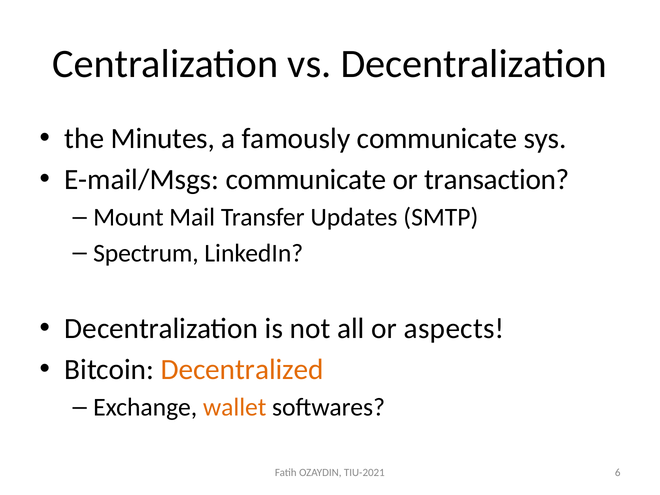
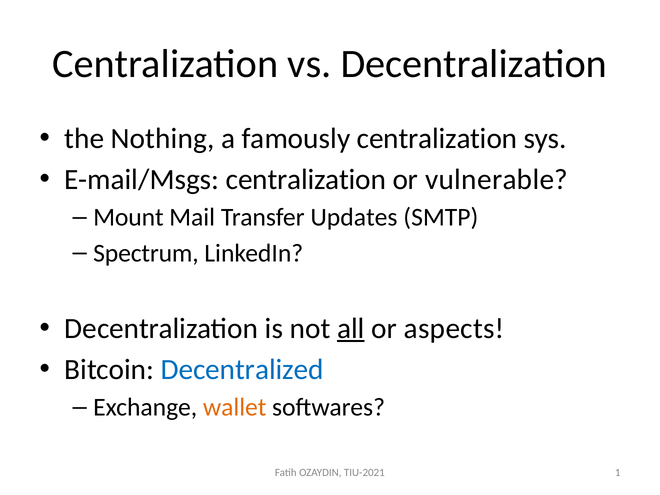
Minutes: Minutes -> Nothing
famously communicate: communicate -> centralization
E-mail/Msgs communicate: communicate -> centralization
transaction: transaction -> vulnerable
all underline: none -> present
Decentralized colour: orange -> blue
6: 6 -> 1
